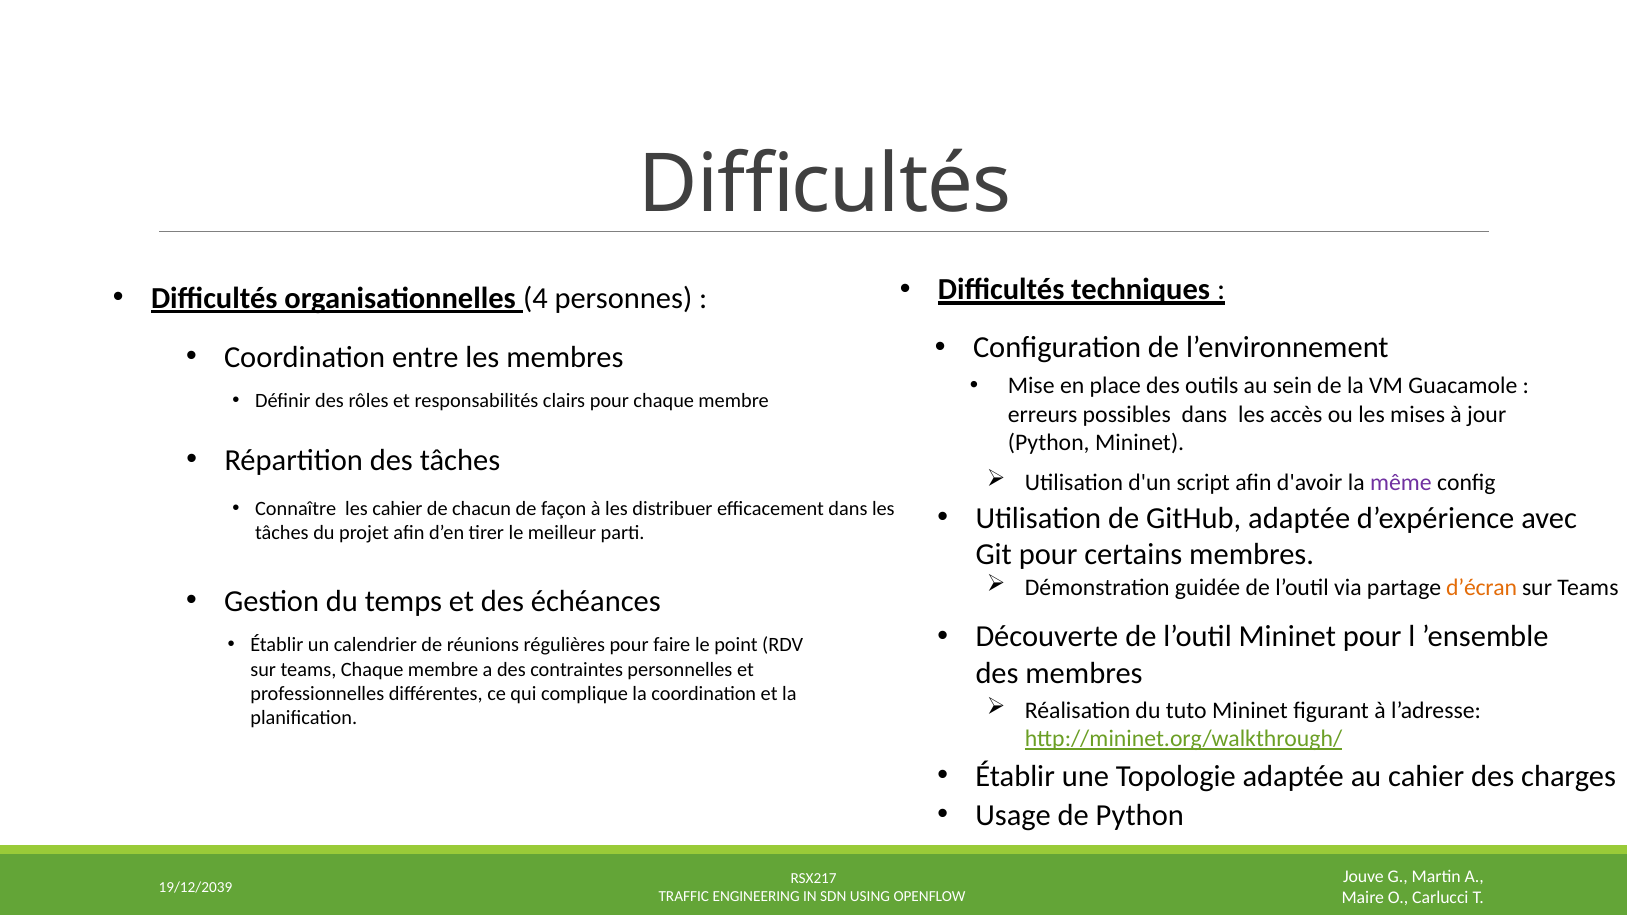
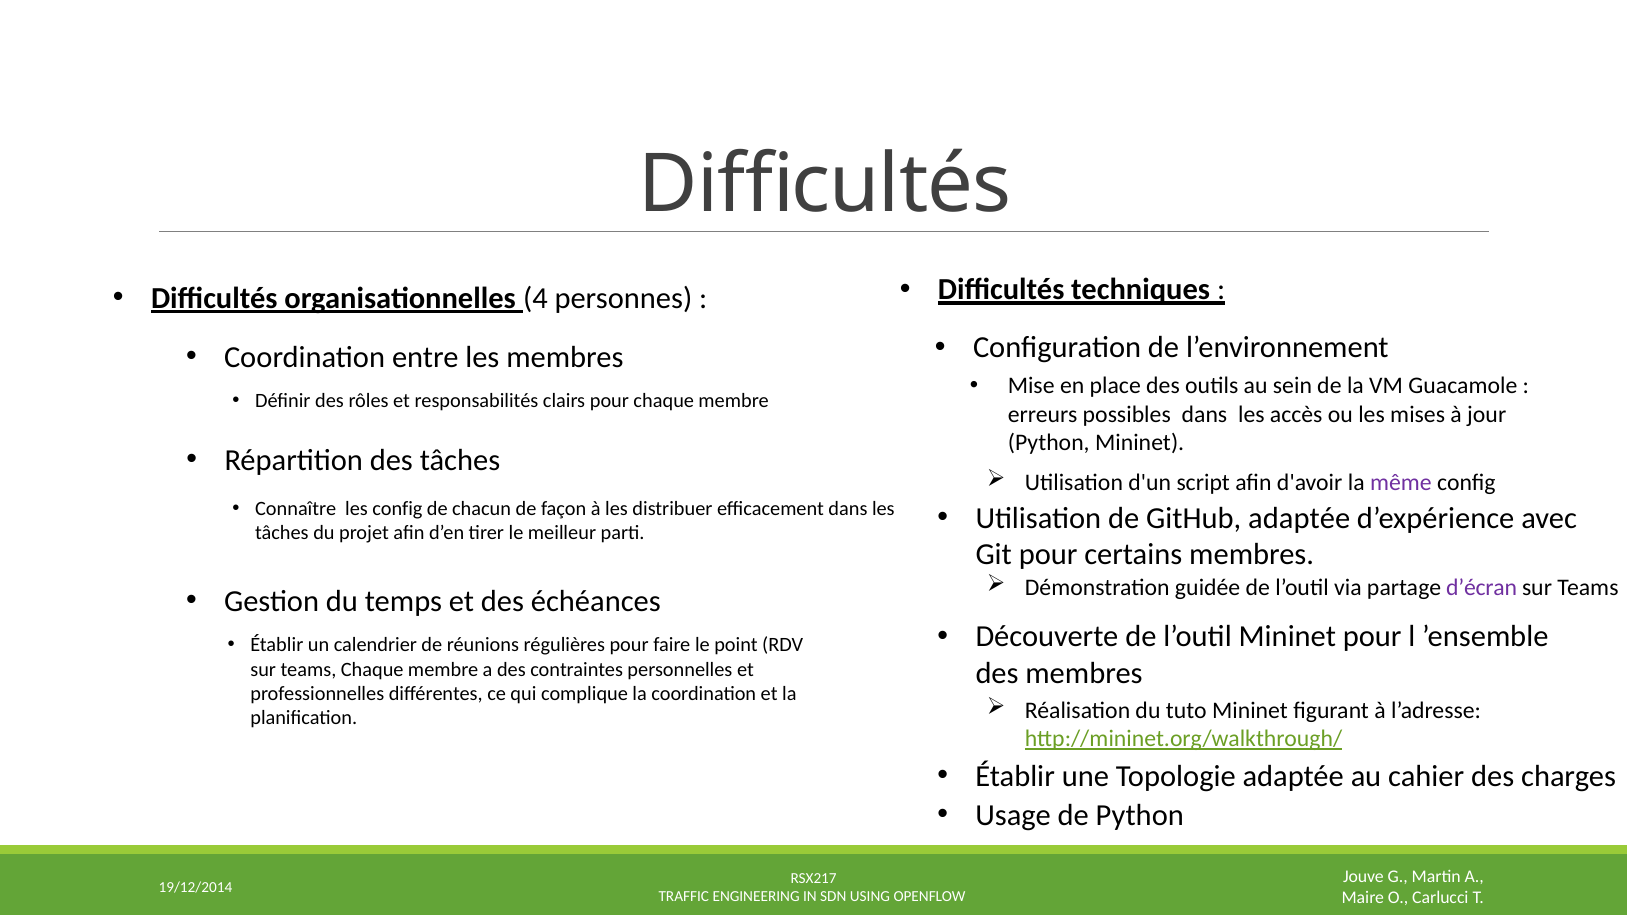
les cahier: cahier -> config
d’écran colour: orange -> purple
19/12/2039: 19/12/2039 -> 19/12/2014
